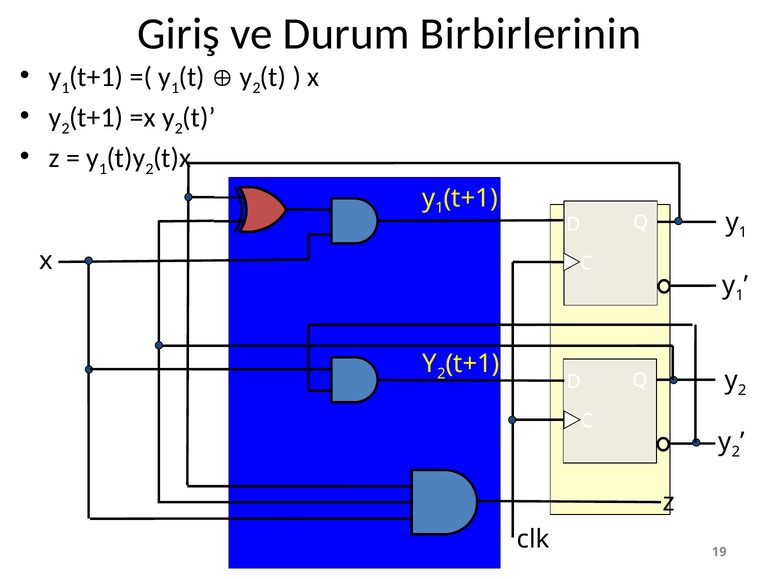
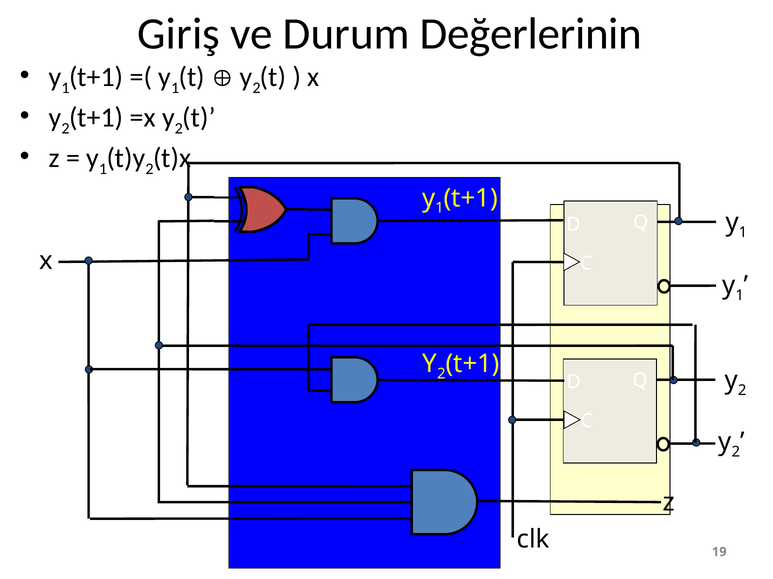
Birbirlerinin: Birbirlerinin -> Değerlerinin
